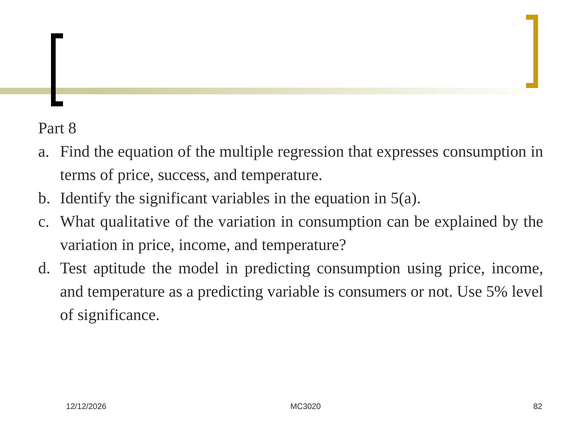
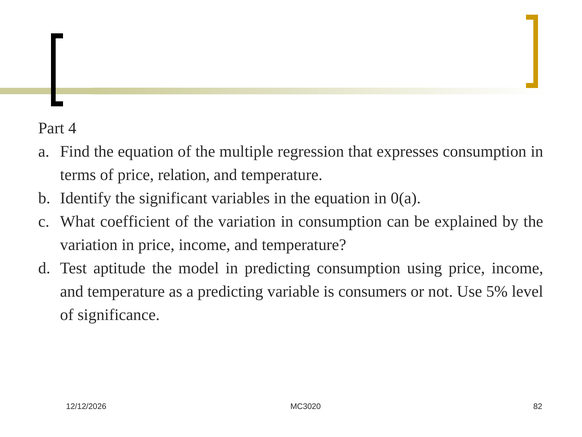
8: 8 -> 4
success: success -> relation
5(a: 5(a -> 0(a
qualitative: qualitative -> coefficient
